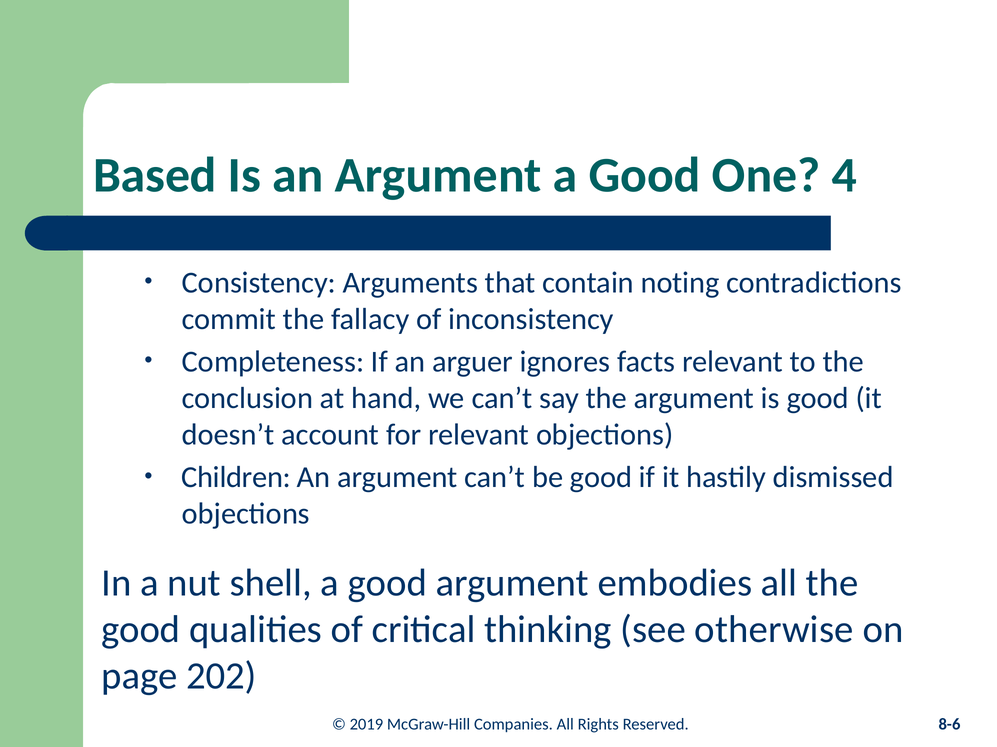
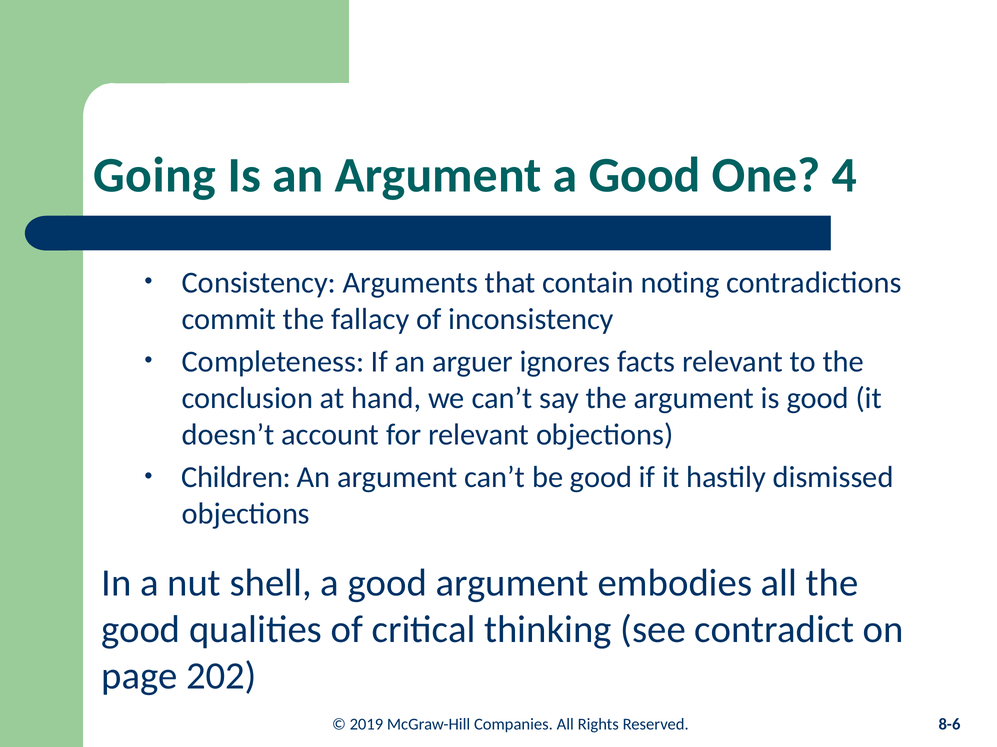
Based: Based -> Going
otherwise: otherwise -> contradict
